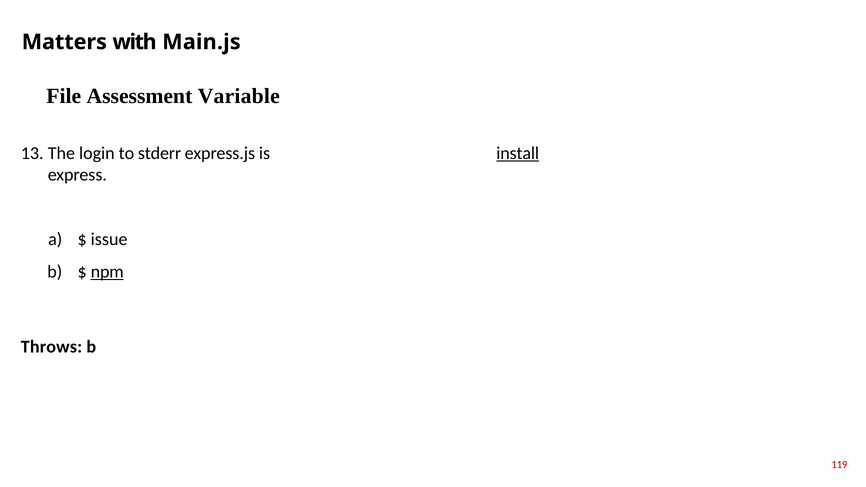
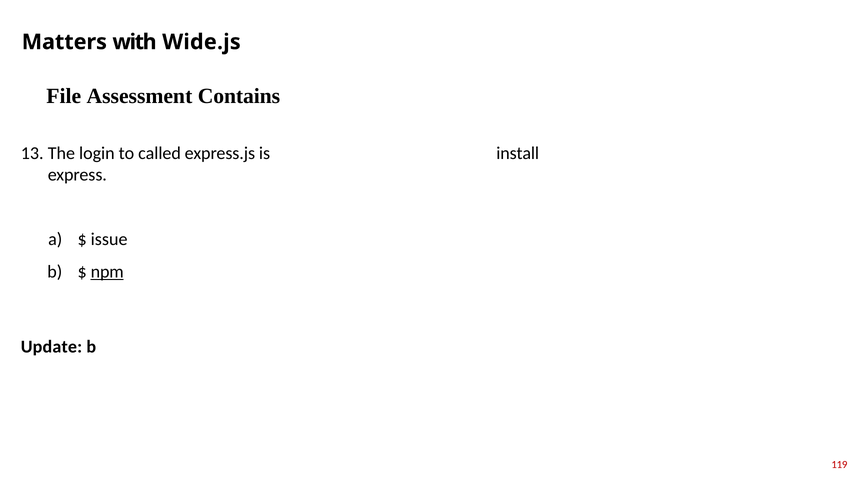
Main.js: Main.js -> Wide.js
Variable: Variable -> Contains
stderr: stderr -> called
install underline: present -> none
Throws: Throws -> Update
